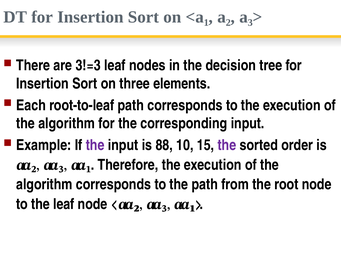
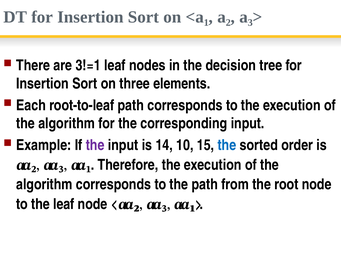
3!=3: 3!=3 -> 3!=1
88: 88 -> 14
the at (227, 146) colour: purple -> blue
